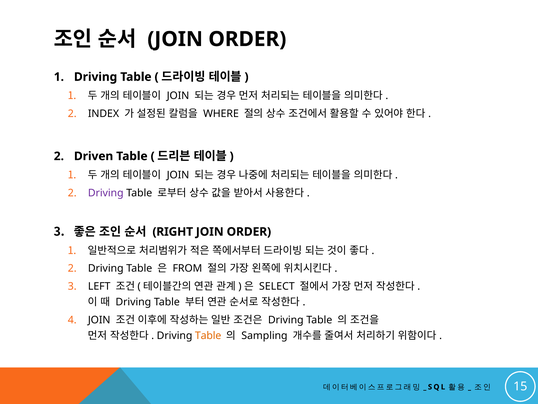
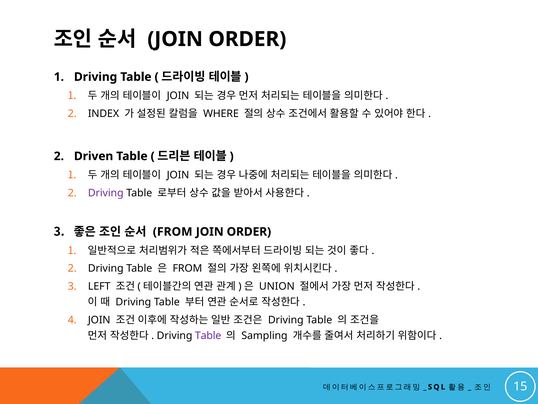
RIGHT at (173, 232): RIGHT -> FROM
SELECT: SELECT -> UNION
Table at (208, 335) colour: orange -> purple
